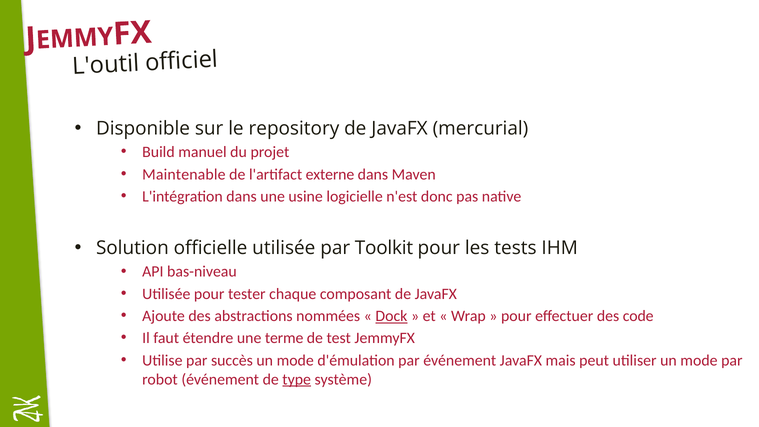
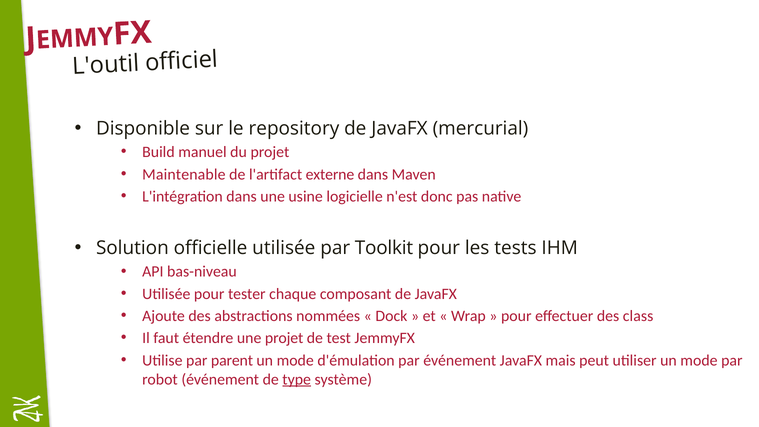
Dock underline: present -> none
code: code -> class
une terme: terme -> projet
succès: succès -> parent
